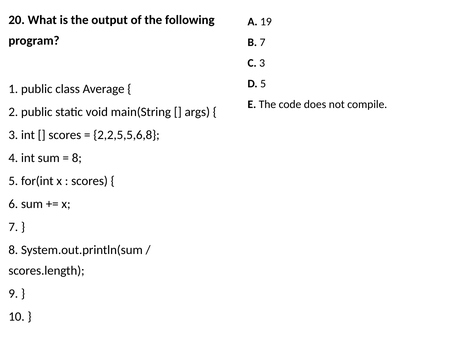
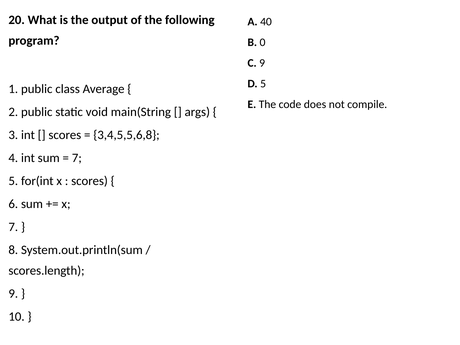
19: 19 -> 40
B 7: 7 -> 0
C 3: 3 -> 9
2,2,5,5,6,8: 2,2,5,5,6,8 -> 3,4,5,5,6,8
8 at (77, 158): 8 -> 7
